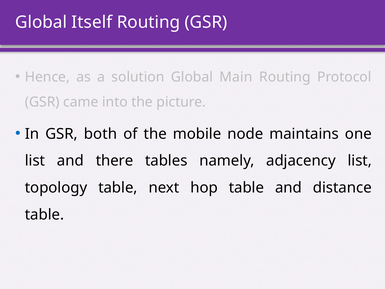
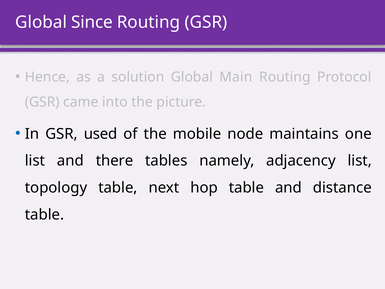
Itself: Itself -> Since
both: both -> used
